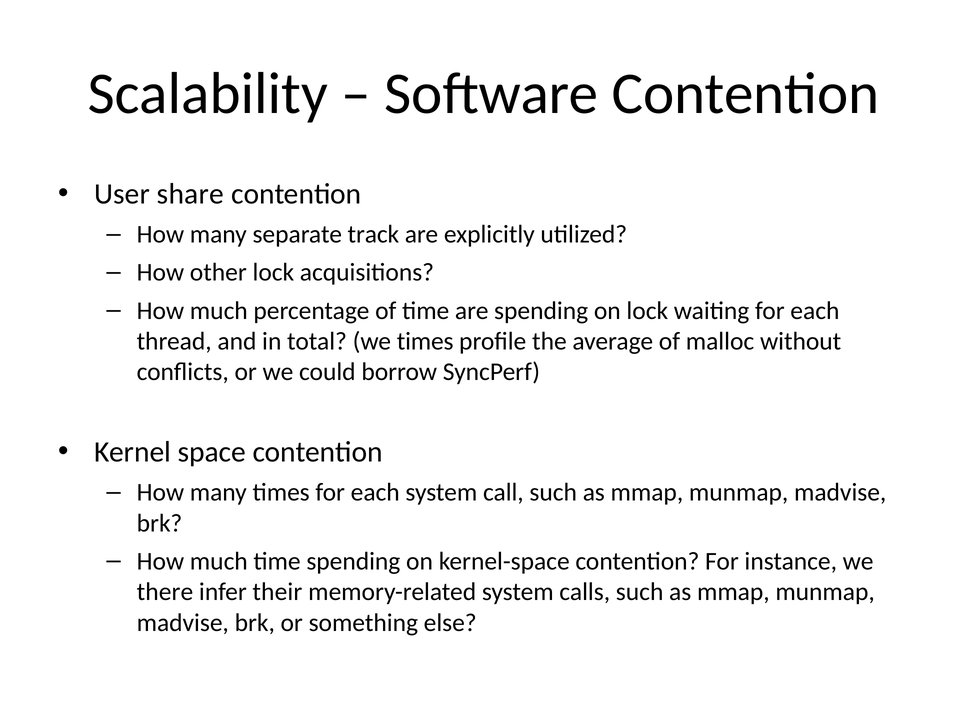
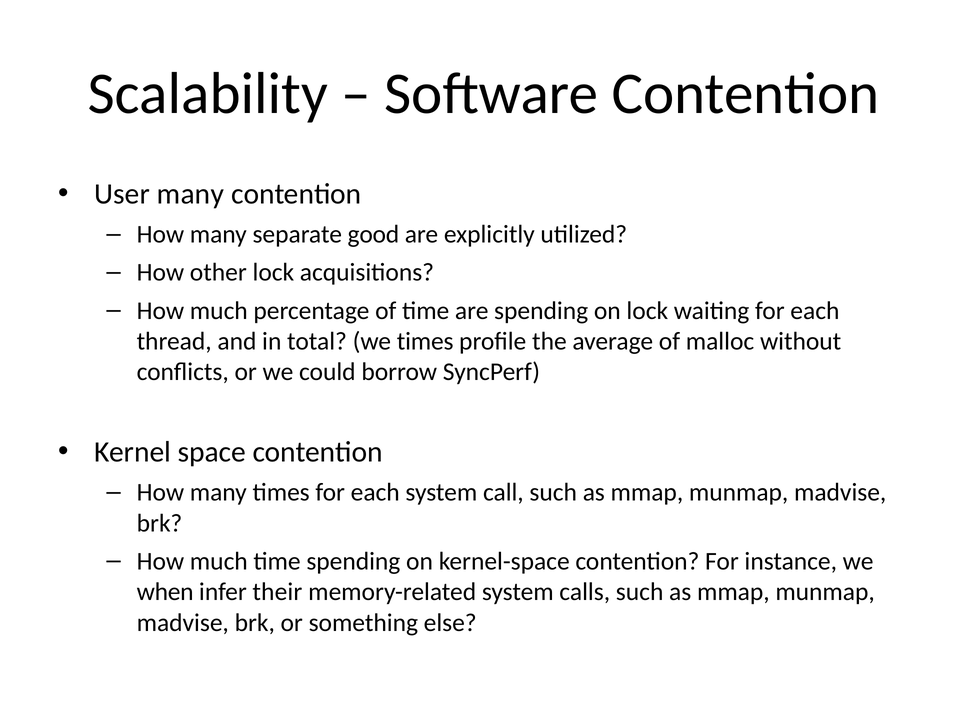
User share: share -> many
track: track -> good
there: there -> when
